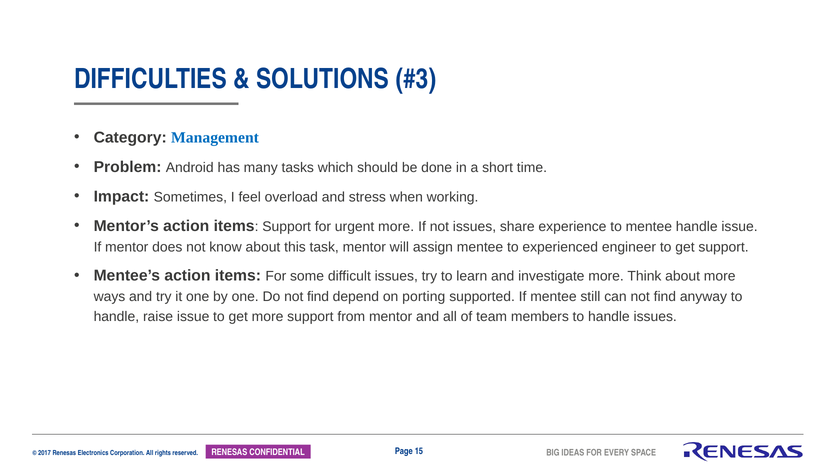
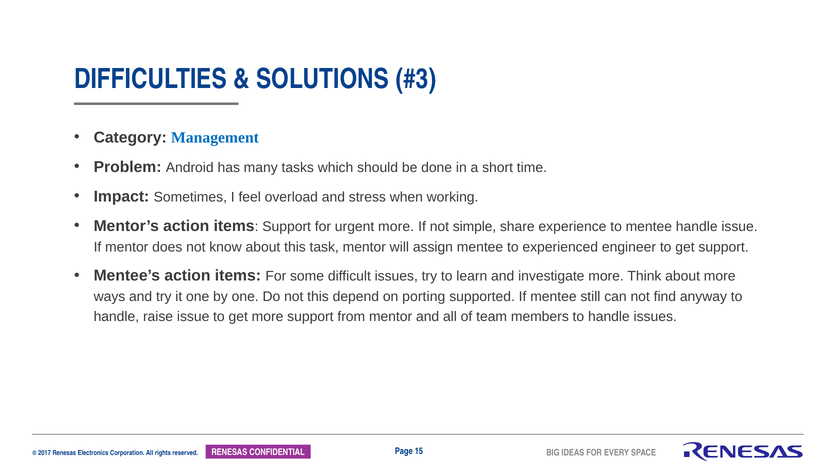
not issues: issues -> simple
Do not find: find -> this
